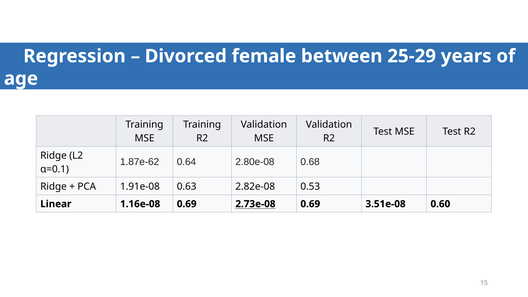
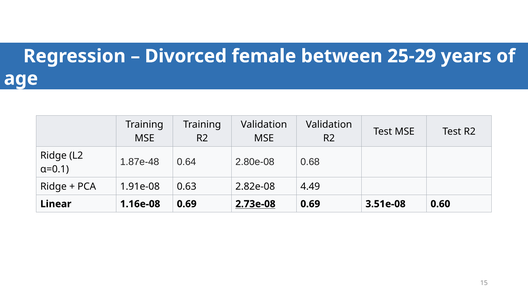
1.87e-62: 1.87e-62 -> 1.87e-48
0.53: 0.53 -> 4.49
